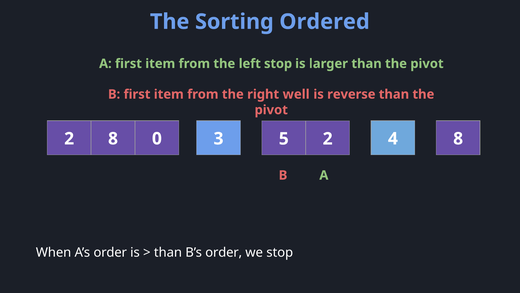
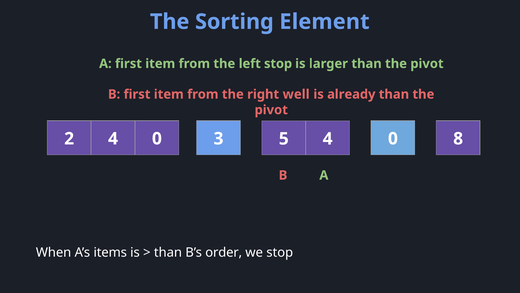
Ordered: Ordered -> Element
reverse: reverse -> already
8 at (113, 138): 8 -> 4
0 4: 4 -> 0
5 2: 2 -> 4
A’s order: order -> items
